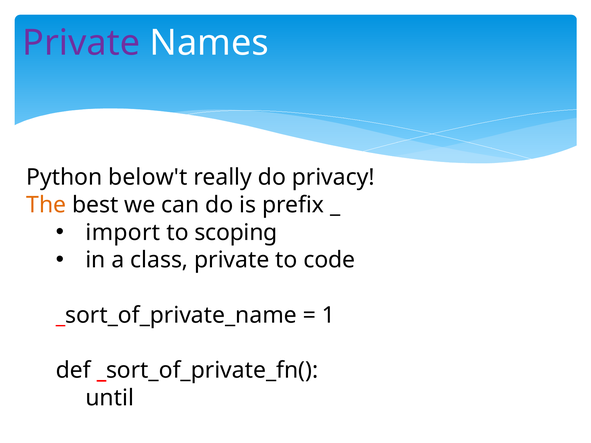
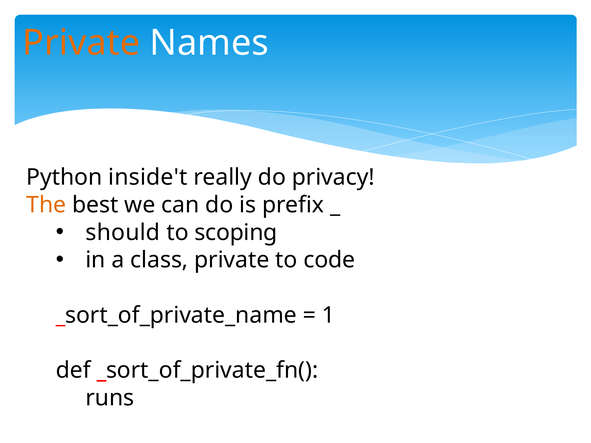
Private at (81, 43) colour: purple -> orange
below't: below't -> inside't
import: import -> should
until: until -> runs
